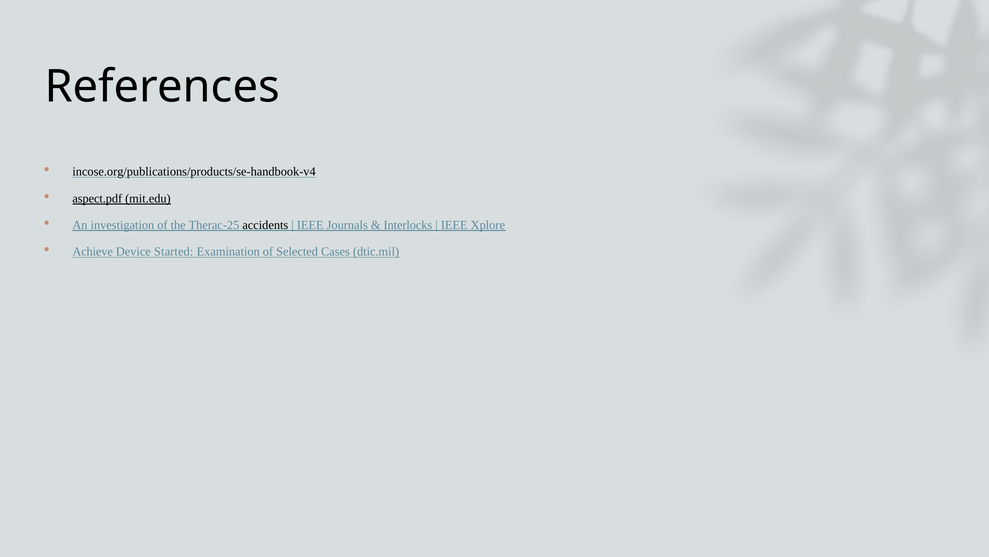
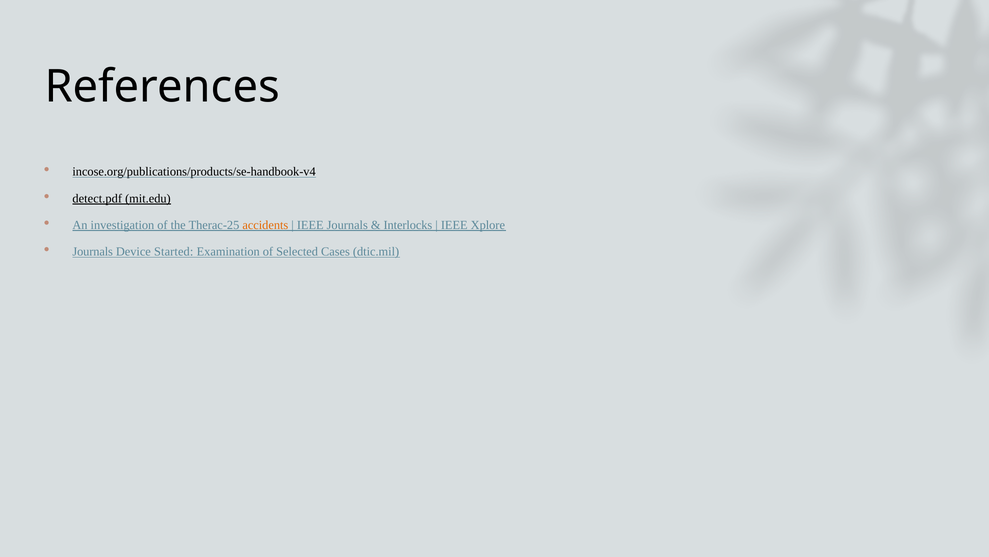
aspect.pdf: aspect.pdf -> detect.pdf
accidents colour: black -> orange
Achieve at (93, 251): Achieve -> Journals
